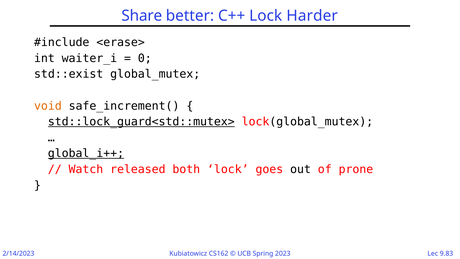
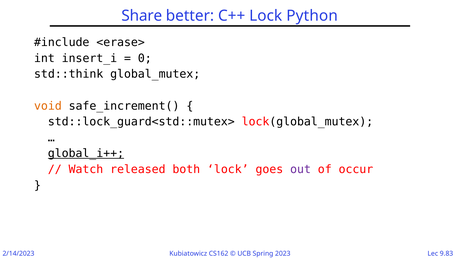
Harder: Harder -> Python
waiter_i: waiter_i -> insert_i
std::exist: std::exist -> std::think
std::lock_guard<std::mutex> underline: present -> none
out colour: black -> purple
prone: prone -> occur
